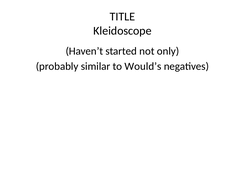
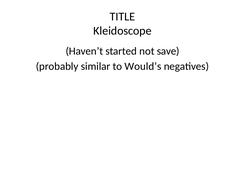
only: only -> save
